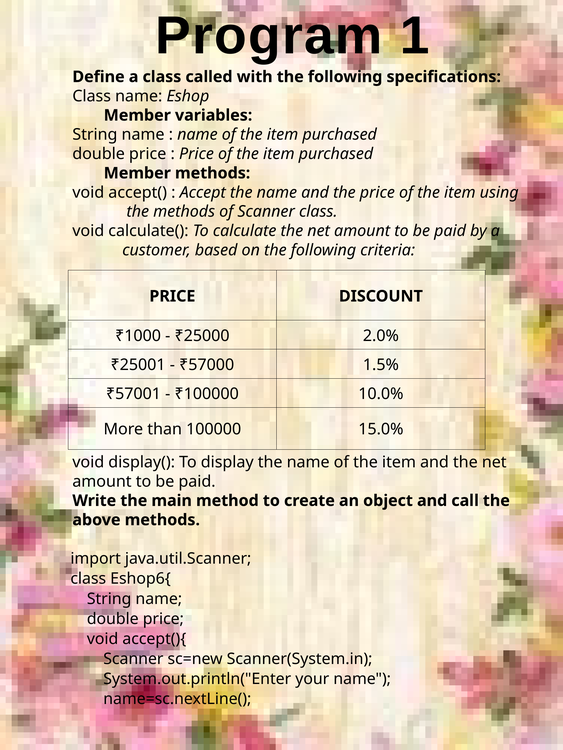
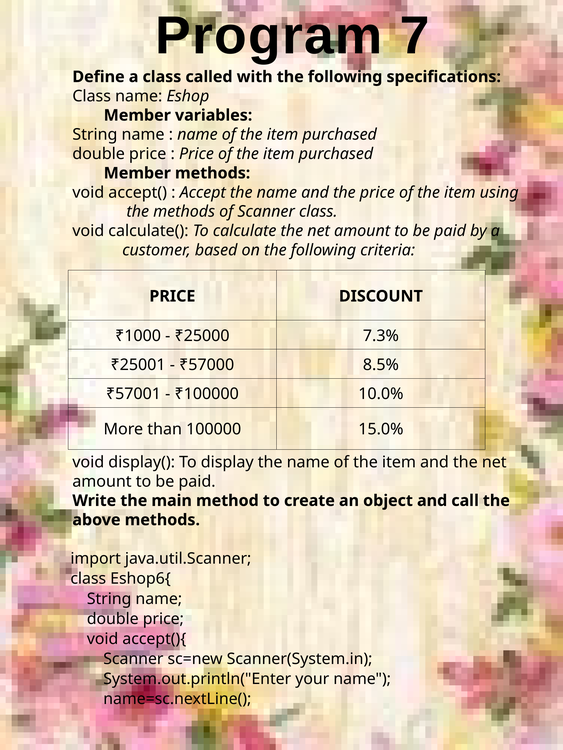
1: 1 -> 7
2.0%: 2.0% -> 7.3%
1.5%: 1.5% -> 8.5%
